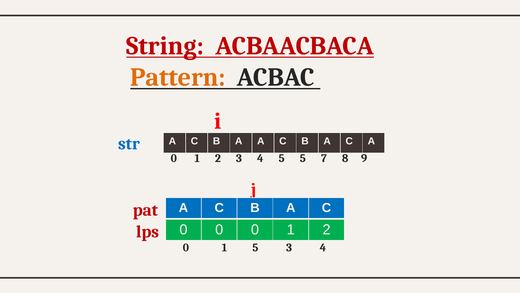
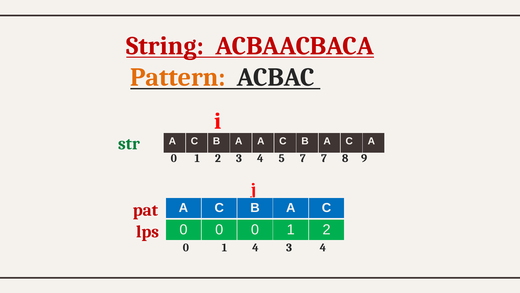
str colour: blue -> green
5 5: 5 -> 7
1 5: 5 -> 4
